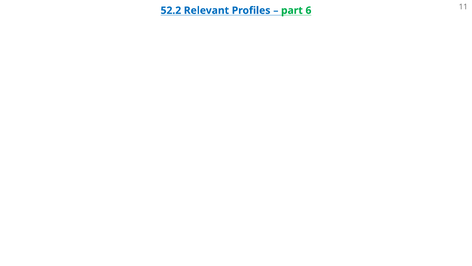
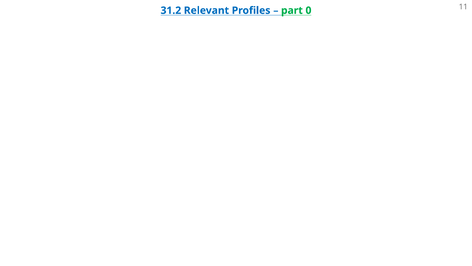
52.2: 52.2 -> 31.2
6: 6 -> 0
